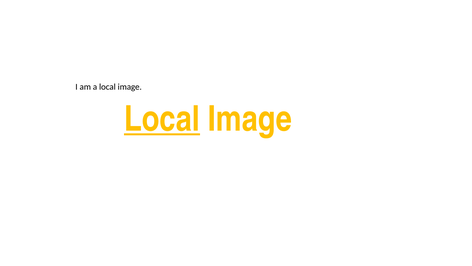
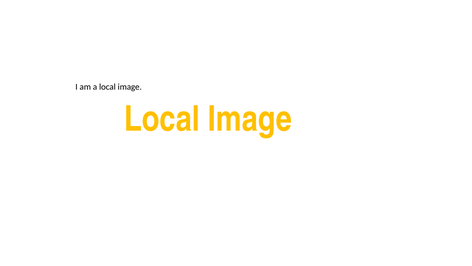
Local at (162, 119) underline: present -> none
